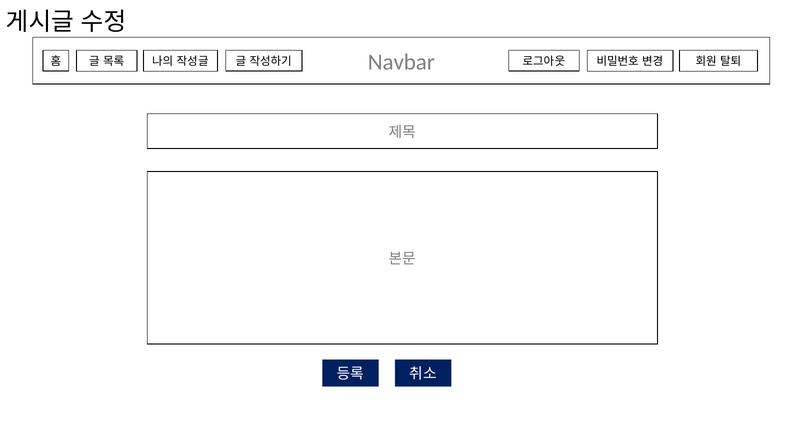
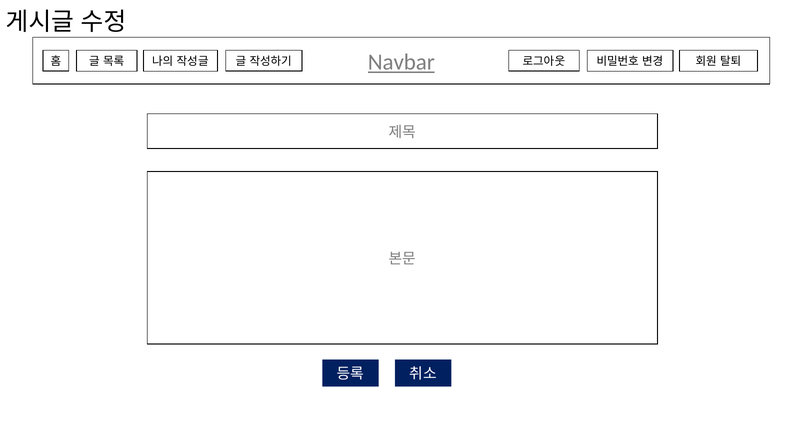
Navbar underline: none -> present
